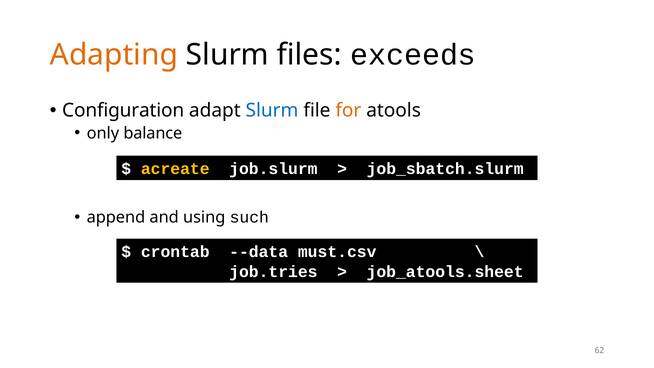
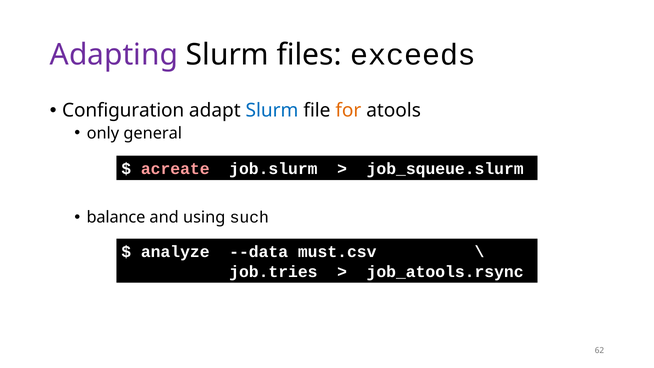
Adapting colour: orange -> purple
balance: balance -> general
acreate colour: yellow -> pink
job_sbatch.slurm: job_sbatch.slurm -> job_squeue.slurm
append: append -> balance
crontab: crontab -> analyze
job_atools.sheet: job_atools.sheet -> job_atools.rsync
